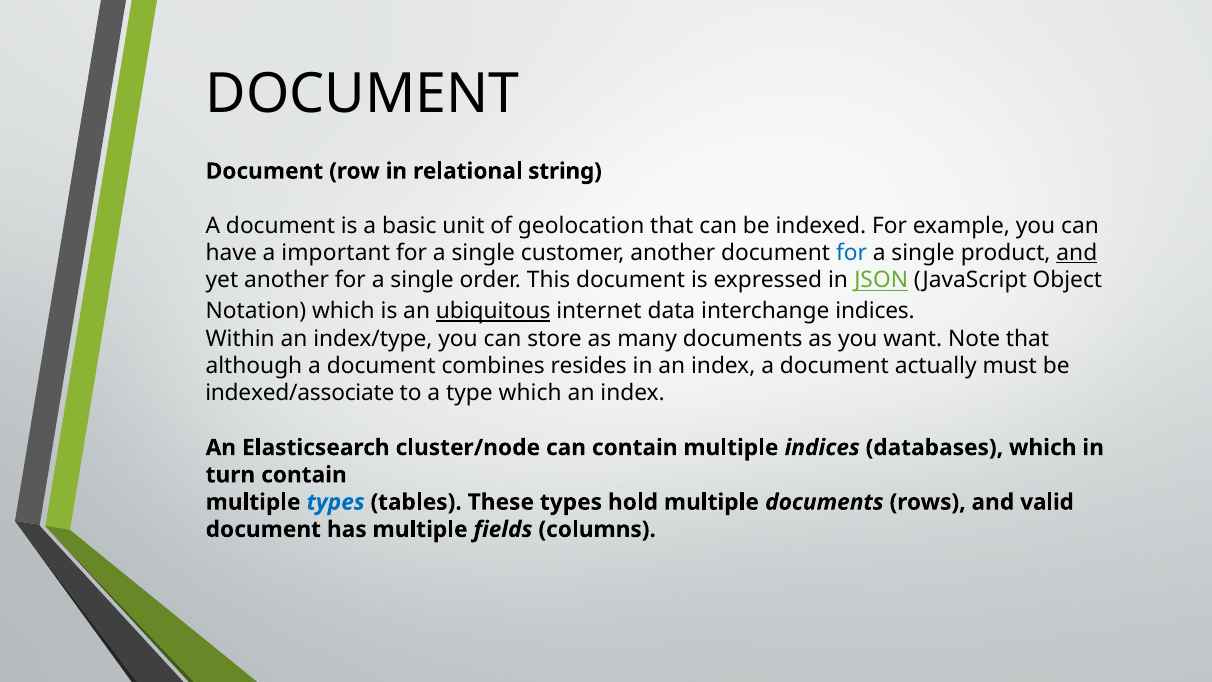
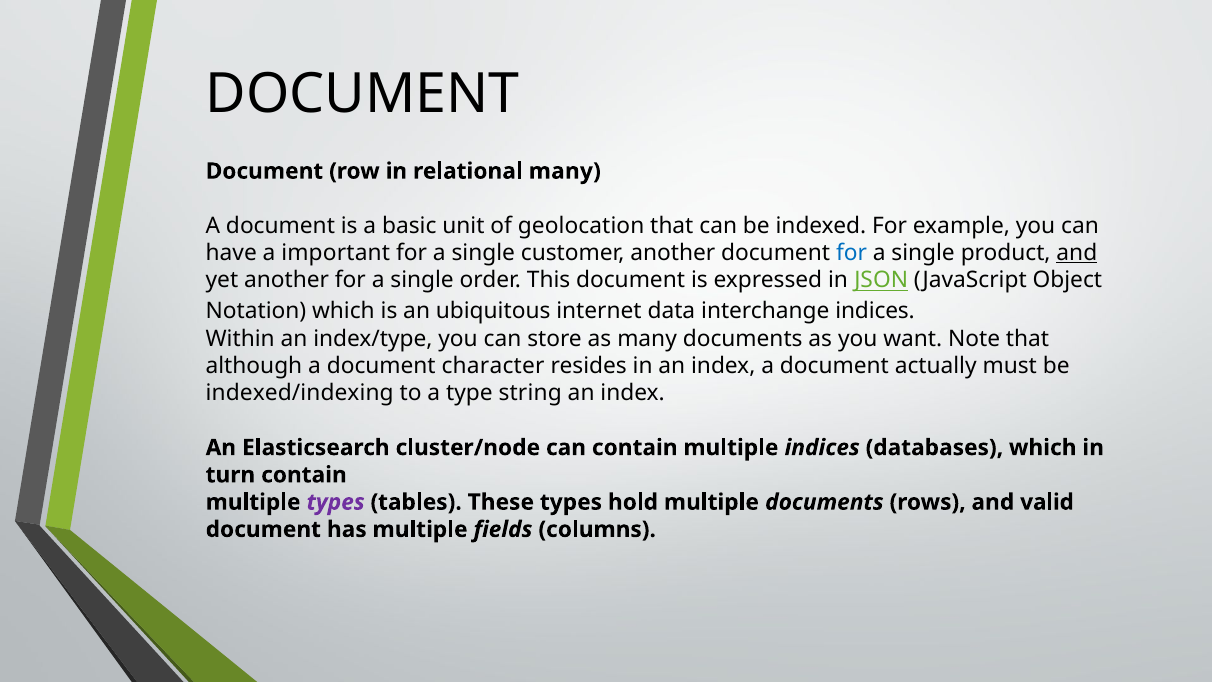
relational string: string -> many
ubiquitous underline: present -> none
combines: combines -> character
indexed/associate: indexed/associate -> indexed/indexing
type which: which -> string
types at (336, 502) colour: blue -> purple
